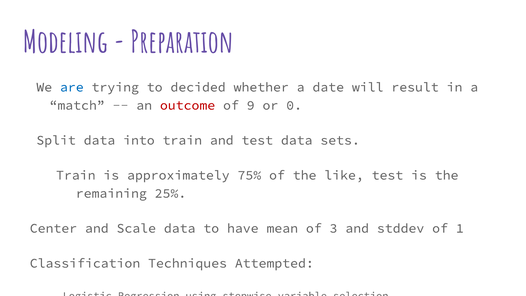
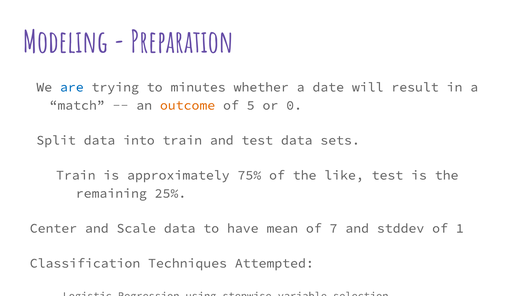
decided: decided -> minutes
outcome colour: red -> orange
9: 9 -> 5
3: 3 -> 7
